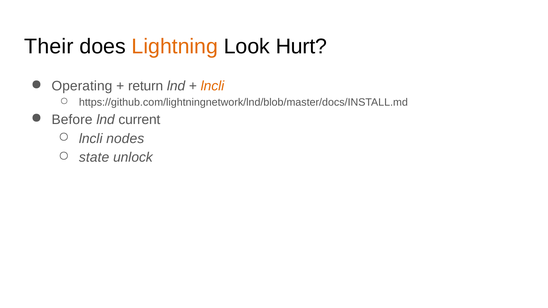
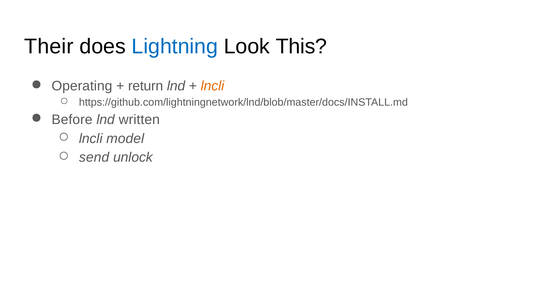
Lightning colour: orange -> blue
Hurt: Hurt -> This
current: current -> written
nodes: nodes -> model
state: state -> send
